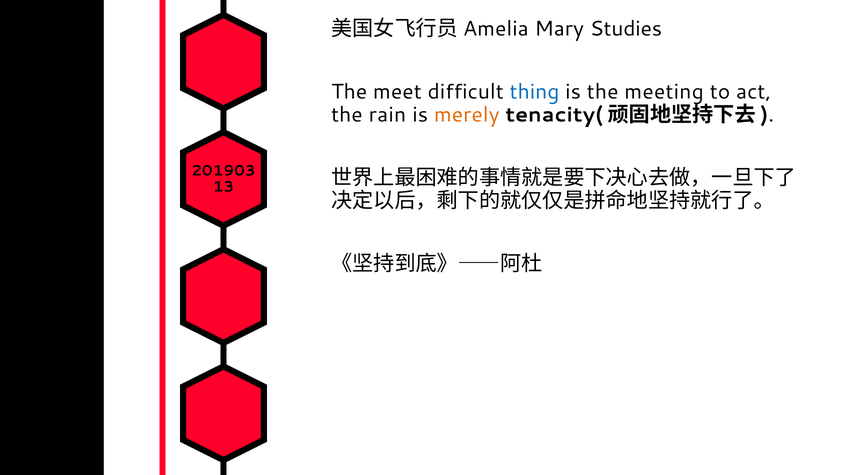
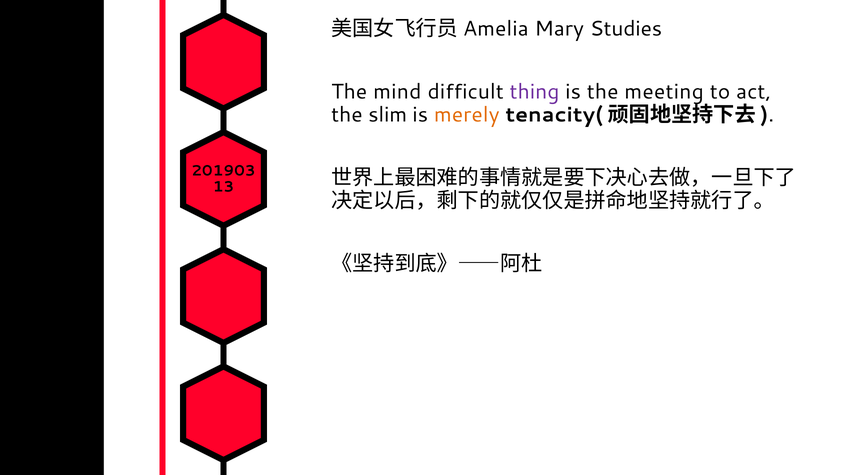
meet: meet -> mind
thing colour: blue -> purple
rain: rain -> slim
